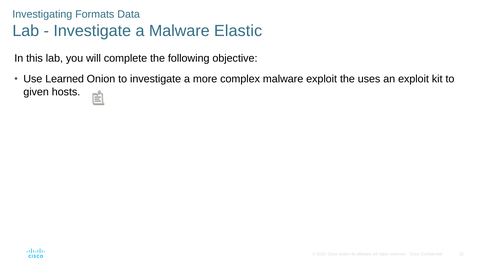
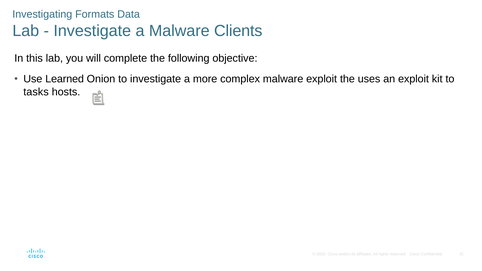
Elastic: Elastic -> Clients
given: given -> tasks
